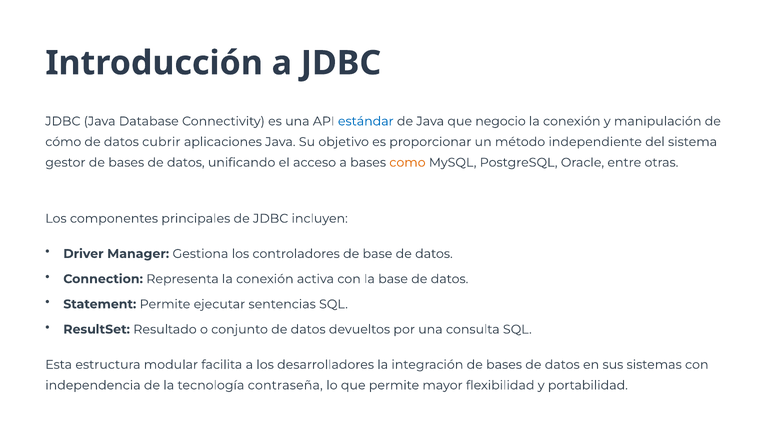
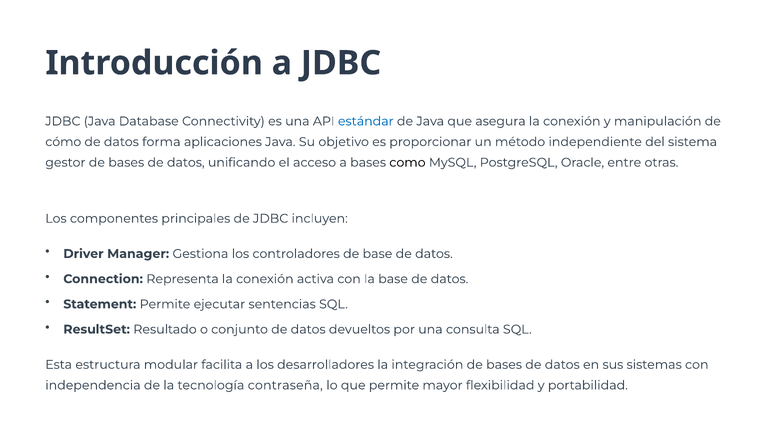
negocio: negocio -> asegura
cubrir: cubrir -> forma
como colour: orange -> black
